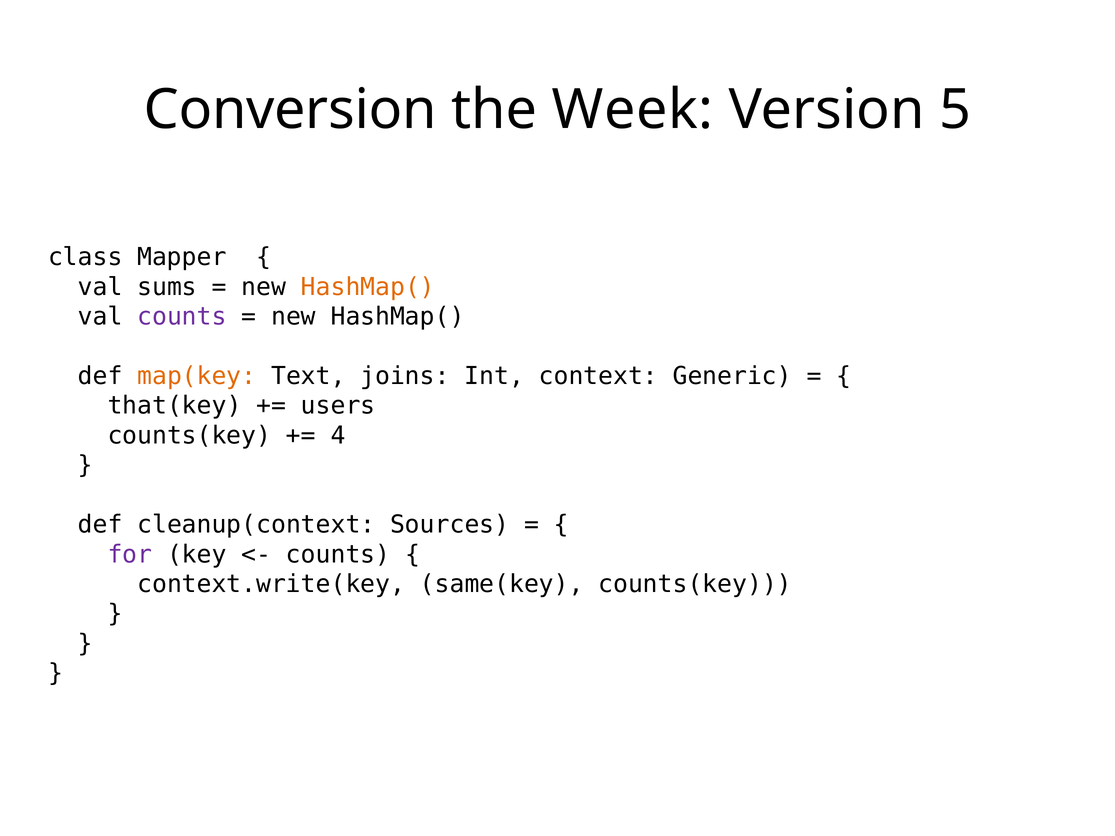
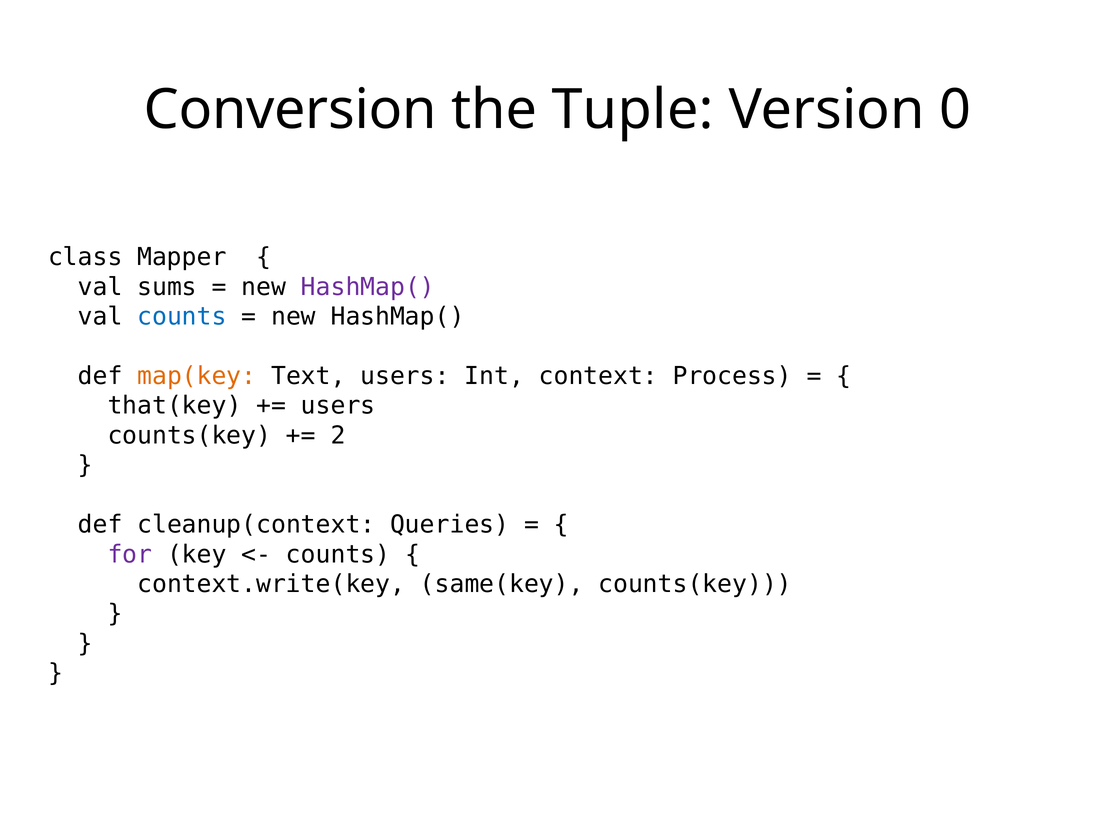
Week: Week -> Tuple
5: 5 -> 0
HashMap( at (368, 287) colour: orange -> purple
counts at (182, 317) colour: purple -> blue
Text joins: joins -> users
Generic: Generic -> Process
4: 4 -> 2
Sources: Sources -> Queries
